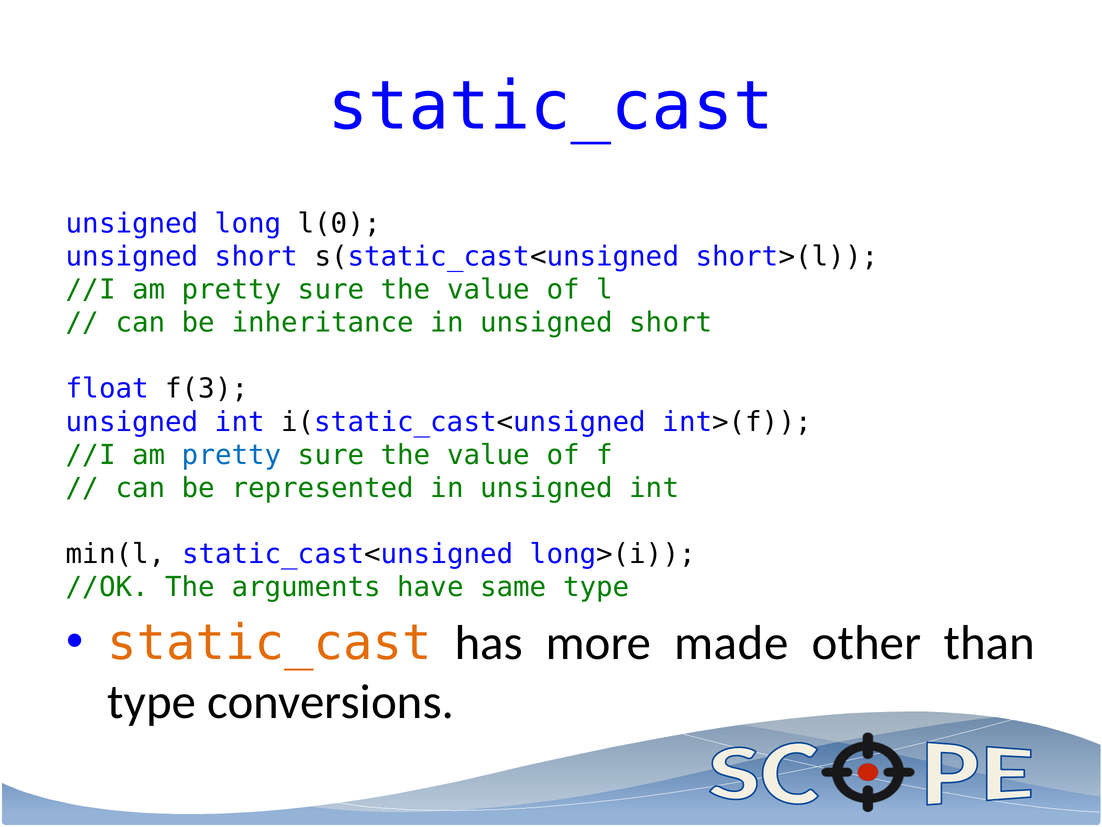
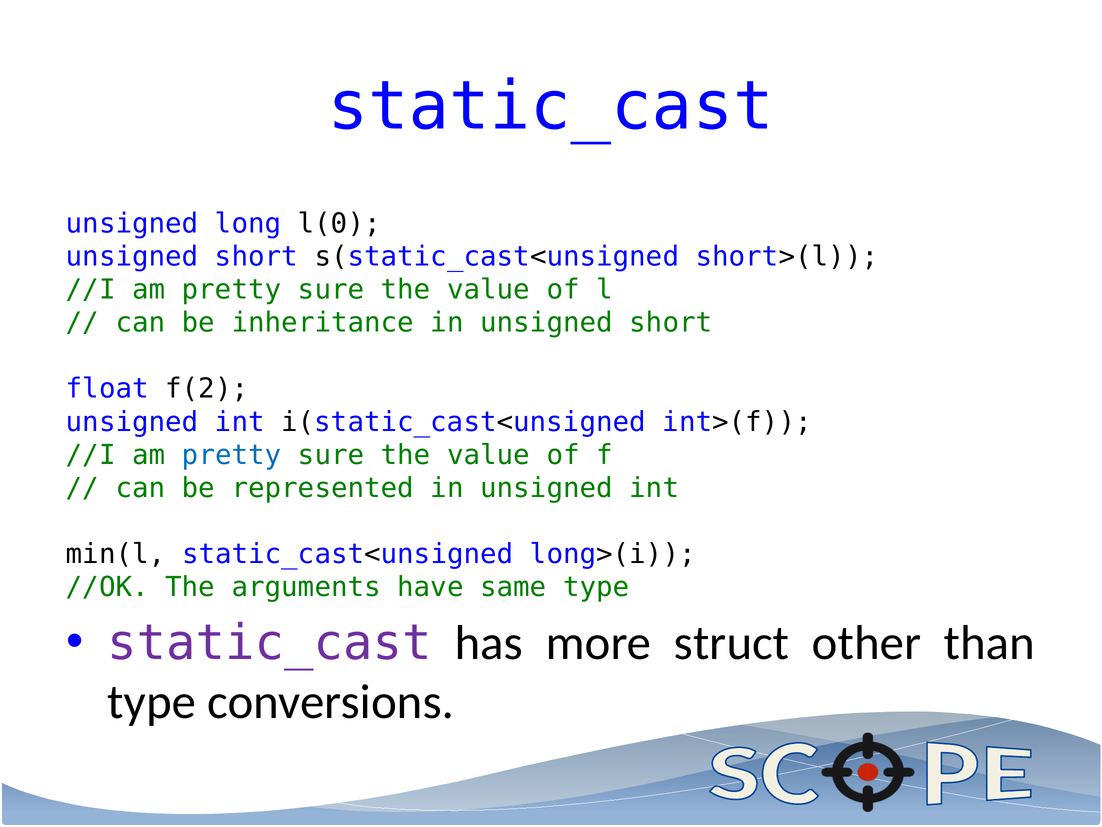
f(3: f(3 -> f(2
static_cast at (270, 643) colour: orange -> purple
made: made -> struct
